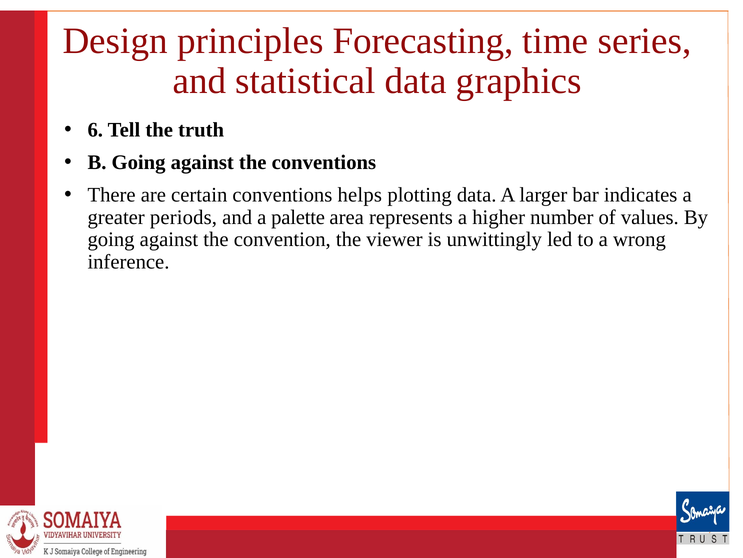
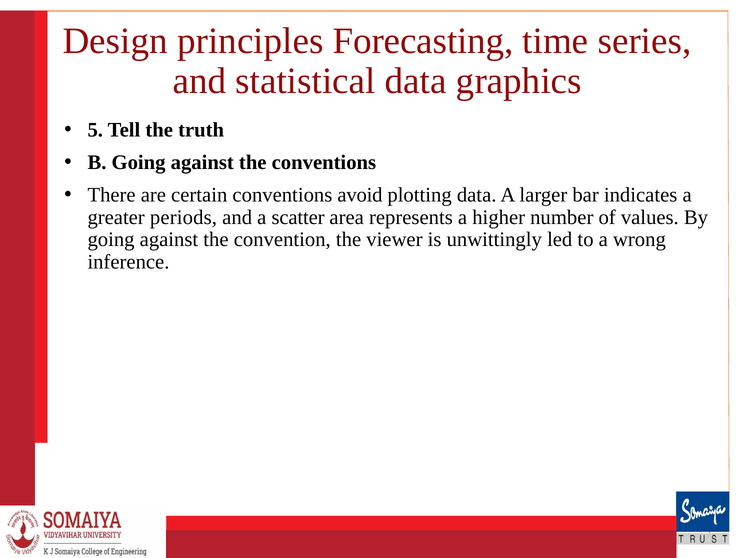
6: 6 -> 5
helps: helps -> avoid
palette: palette -> scatter
